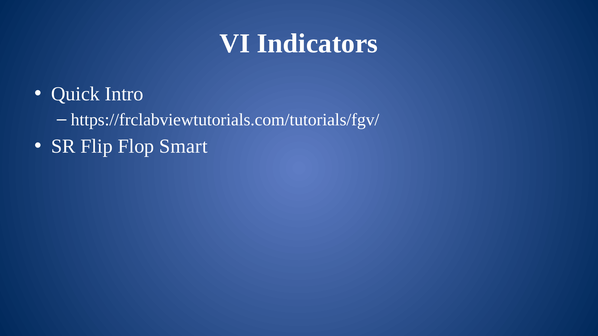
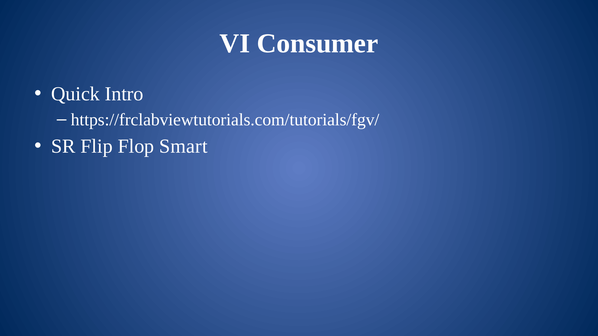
Indicators: Indicators -> Consumer
